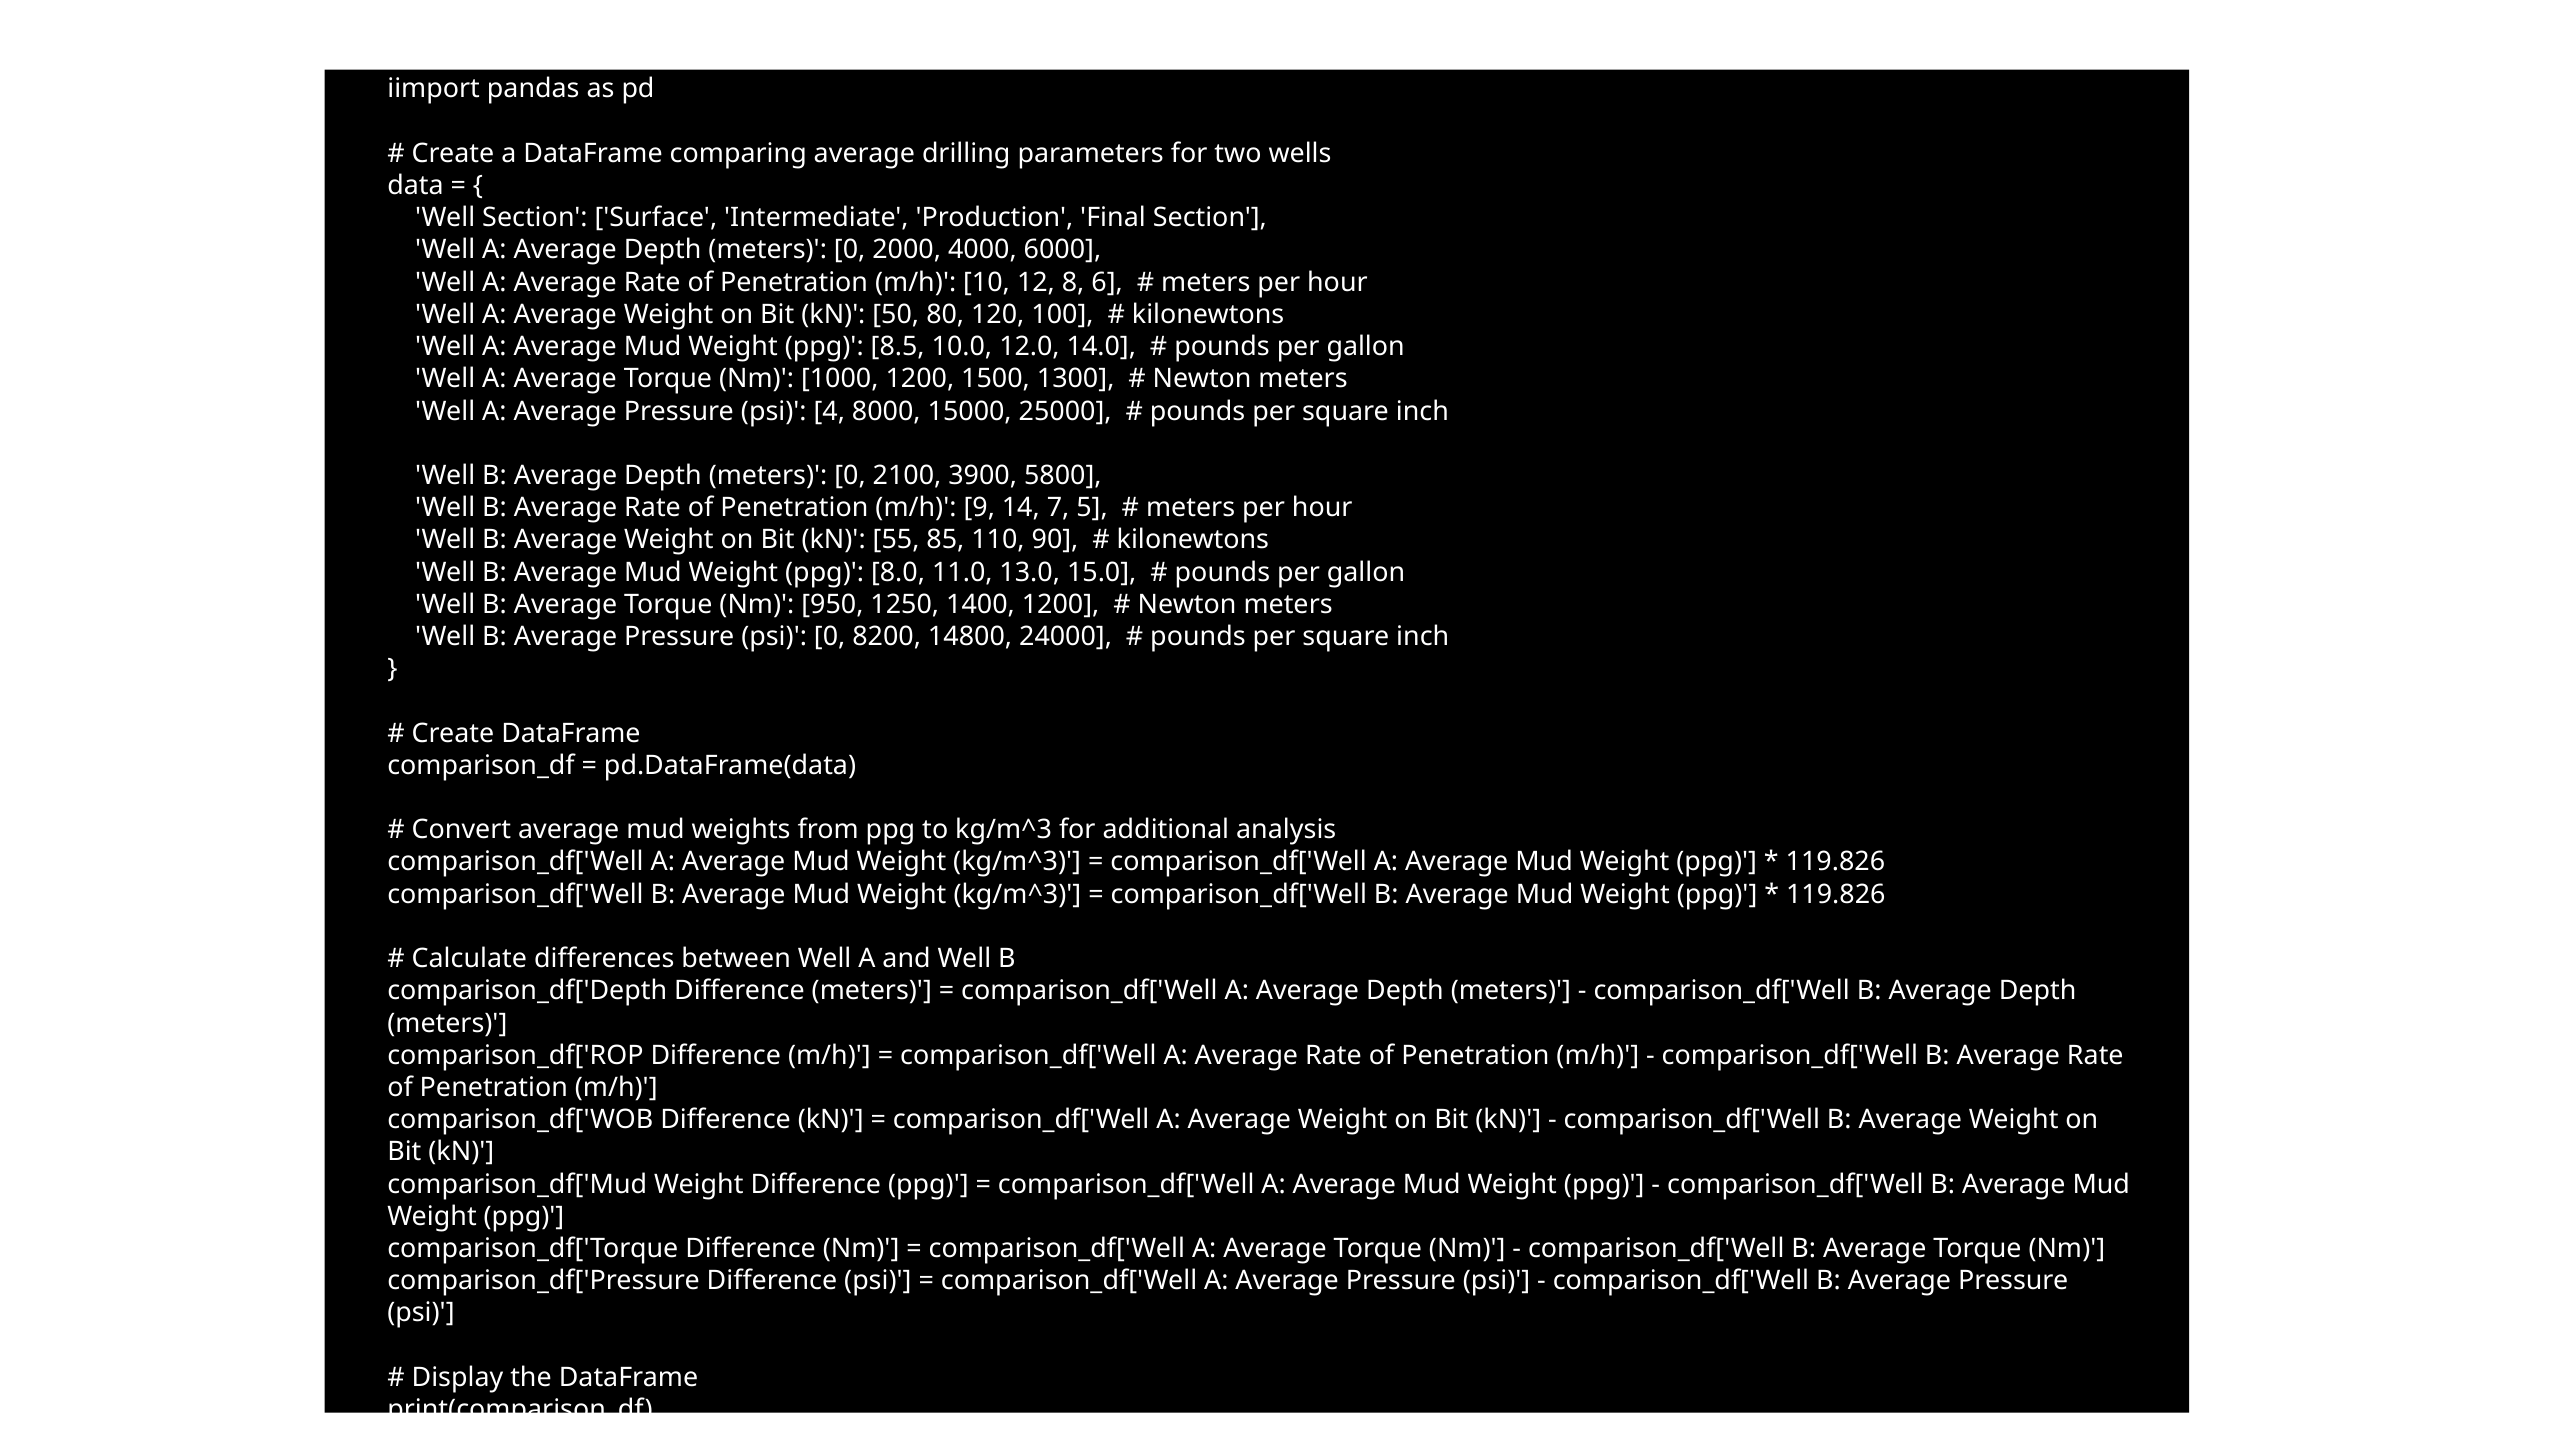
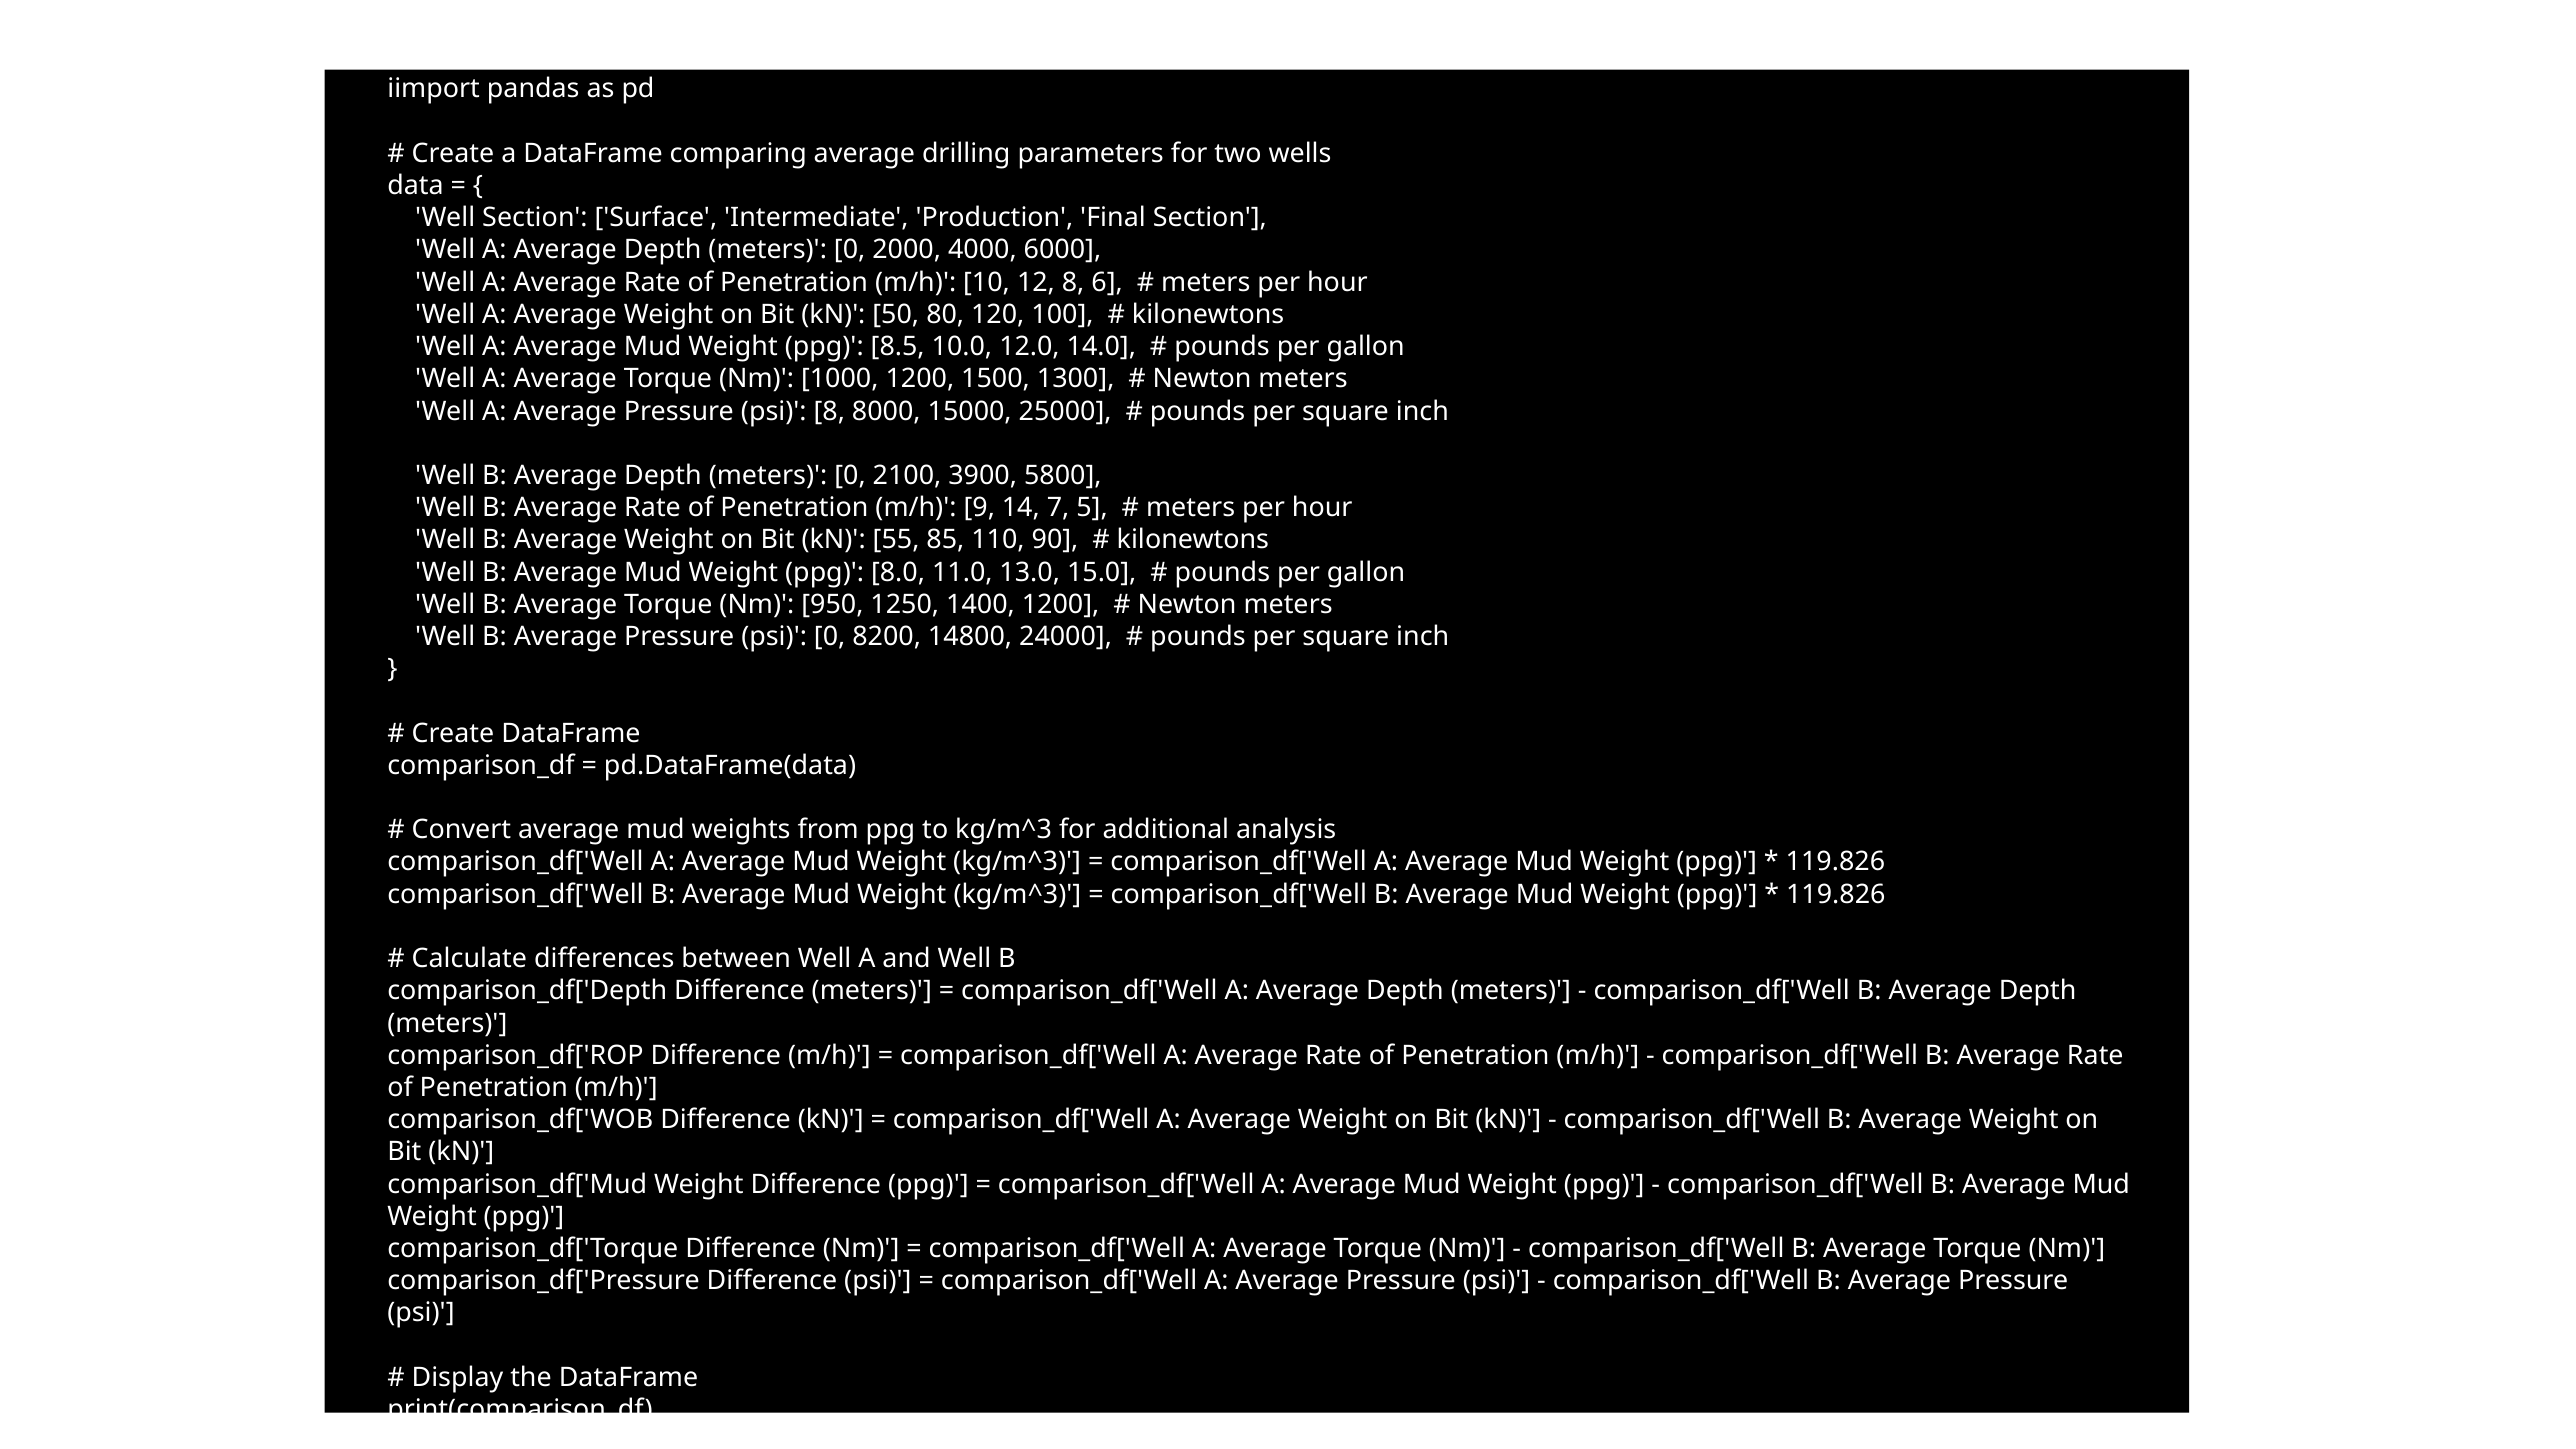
psi 4: 4 -> 8
